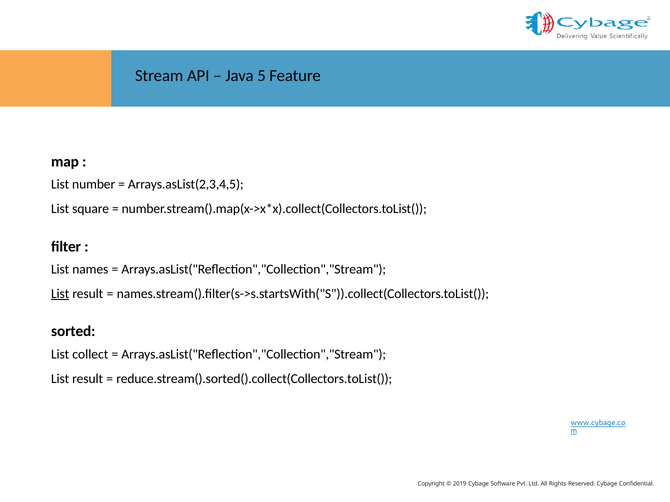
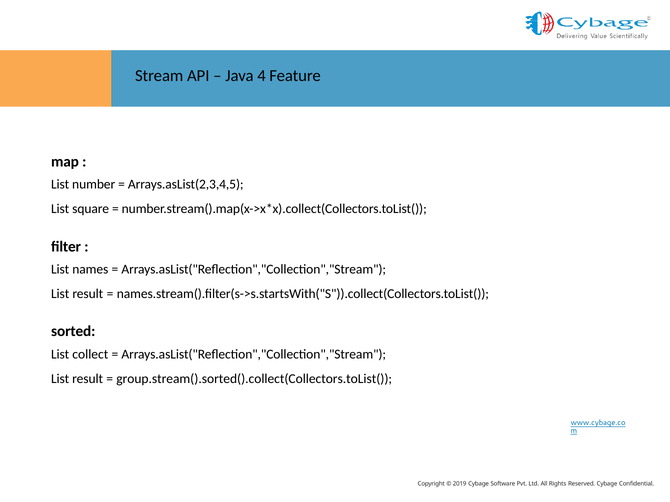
5: 5 -> 4
List at (60, 294) underline: present -> none
reduce.stream().sorted().collect(Collectors.toList(: reduce.stream().sorted().collect(Collectors.toList( -> group.stream().sorted().collect(Collectors.toList(
